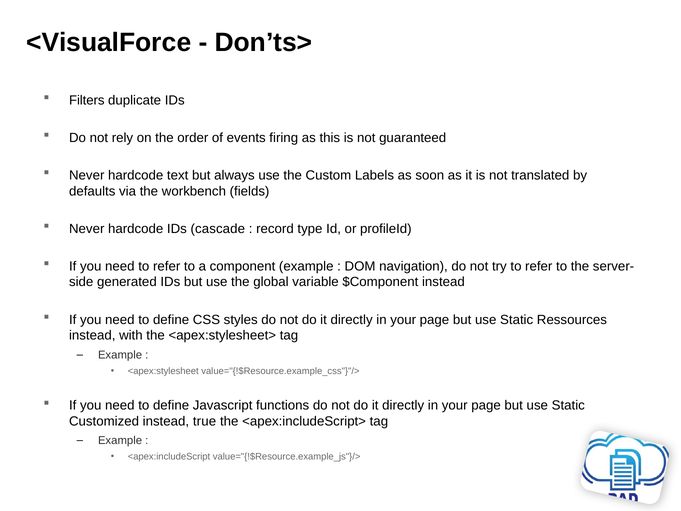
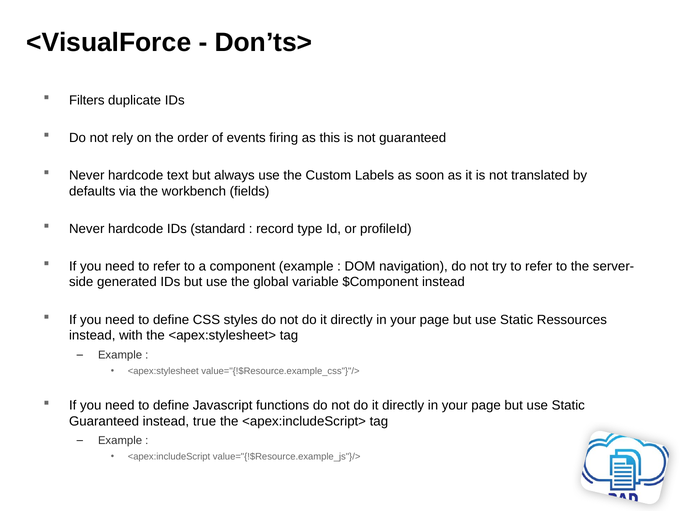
cascade: cascade -> standard
Customized at (104, 421): Customized -> Guaranteed
